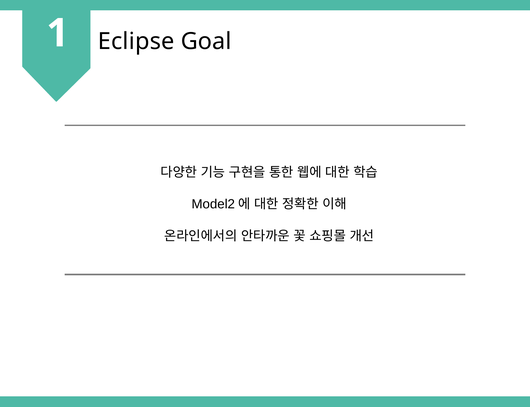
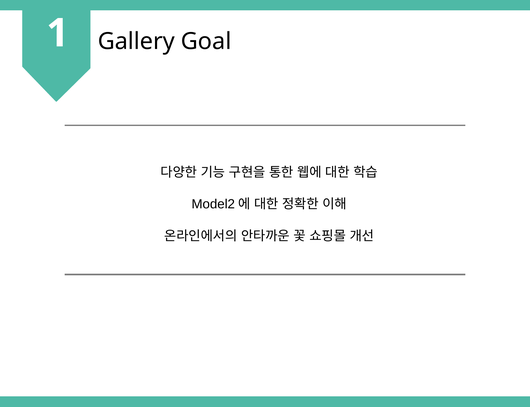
Eclipse: Eclipse -> Gallery
